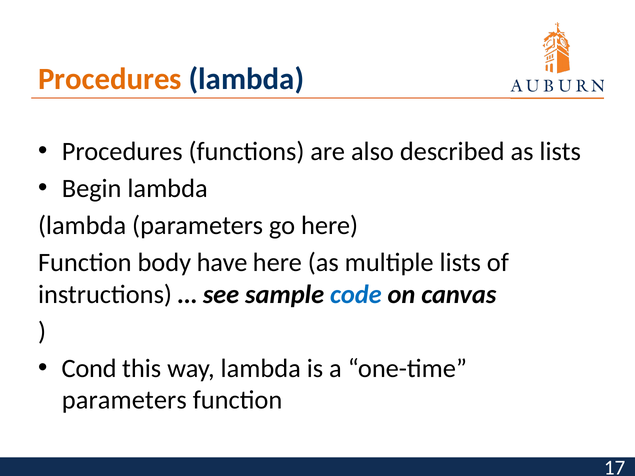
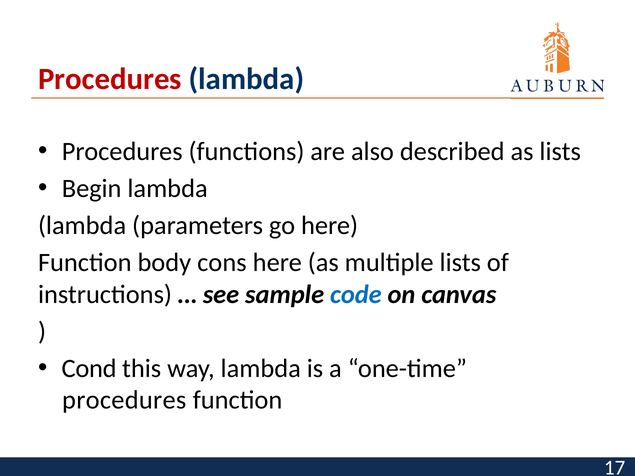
Procedures at (110, 79) colour: orange -> red
have: have -> cons
parameters at (124, 400): parameters -> procedures
